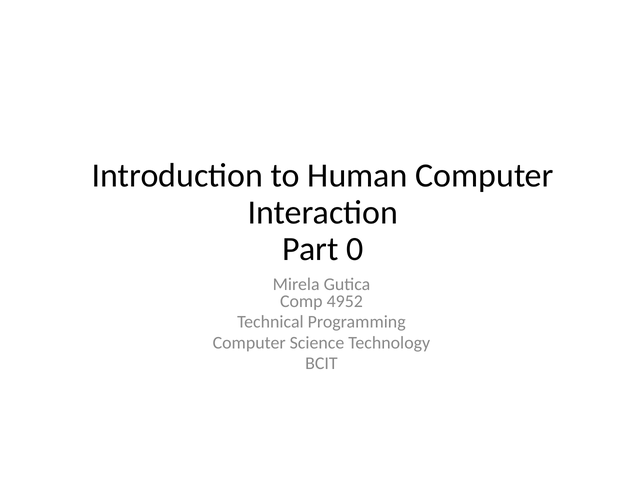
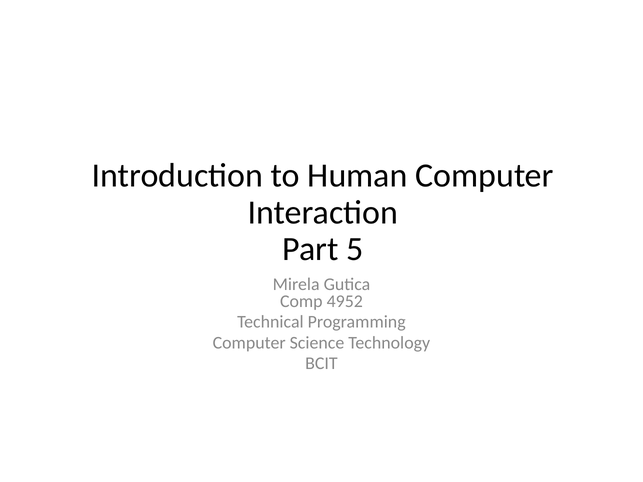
0: 0 -> 5
